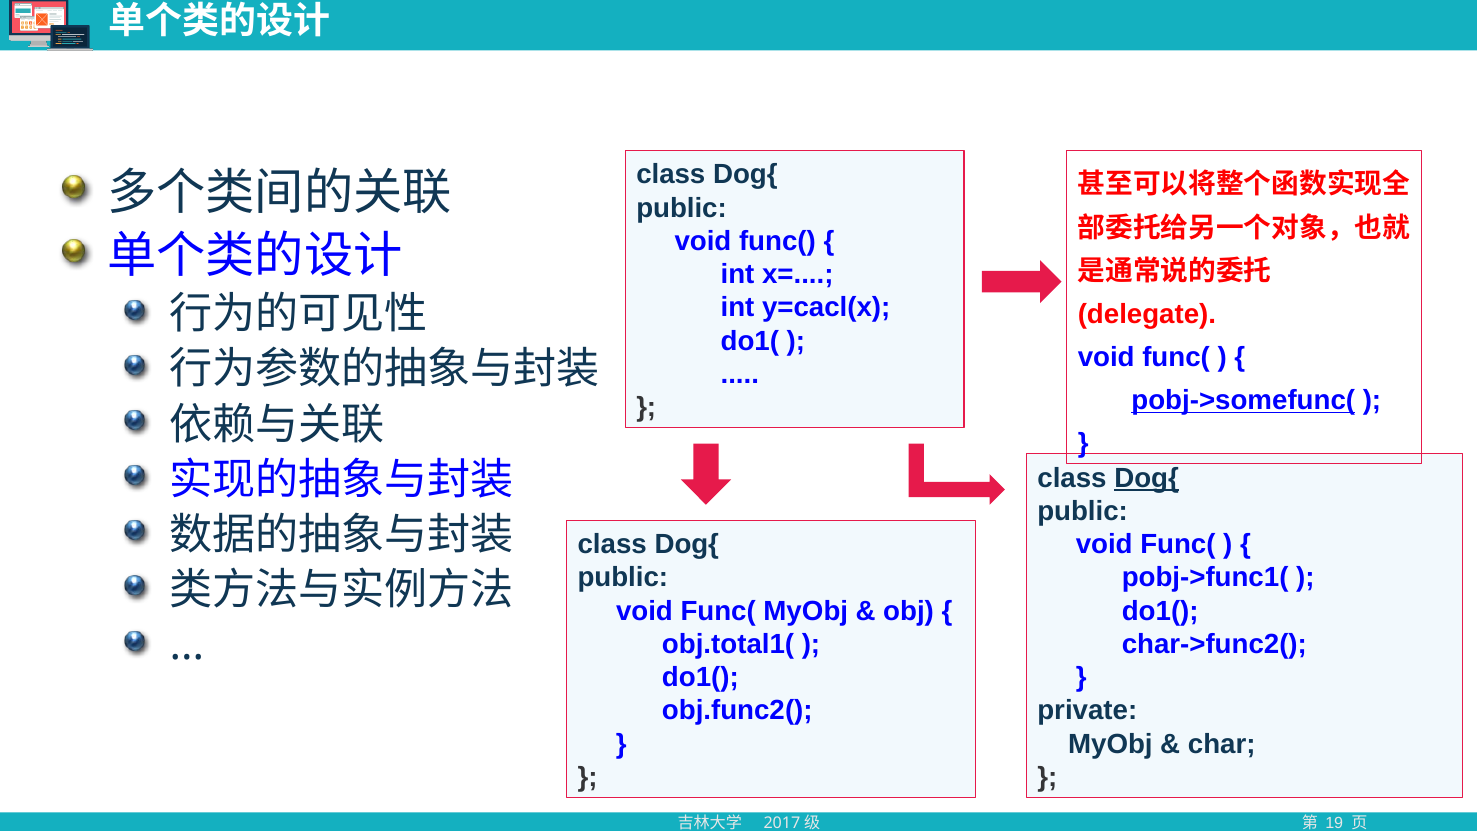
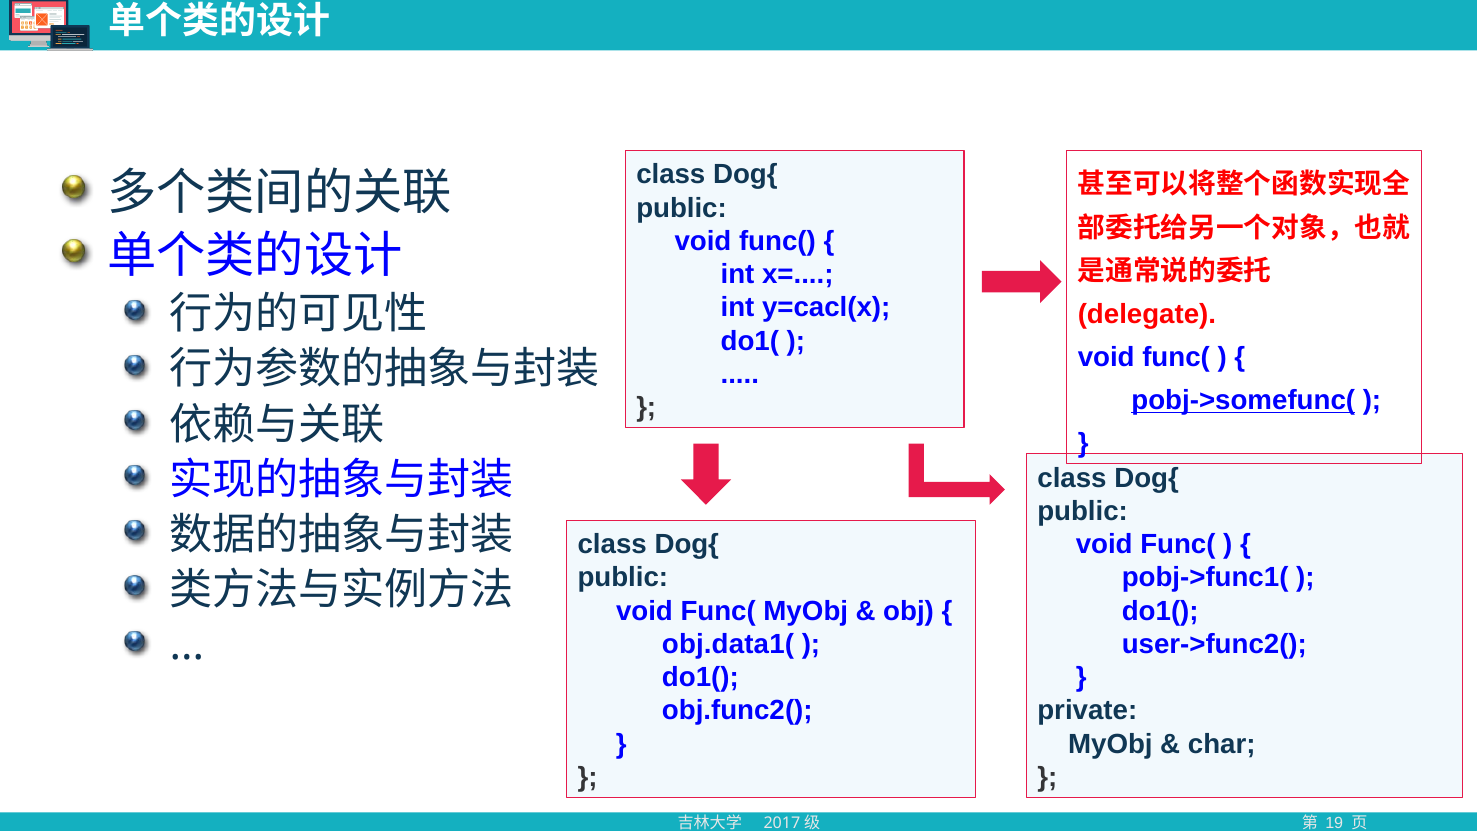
Dog{ at (1147, 478) underline: present -> none
char->func2(: char->func2( -> user->func2(
obj.total1(: obj.total1( -> obj.data1(
